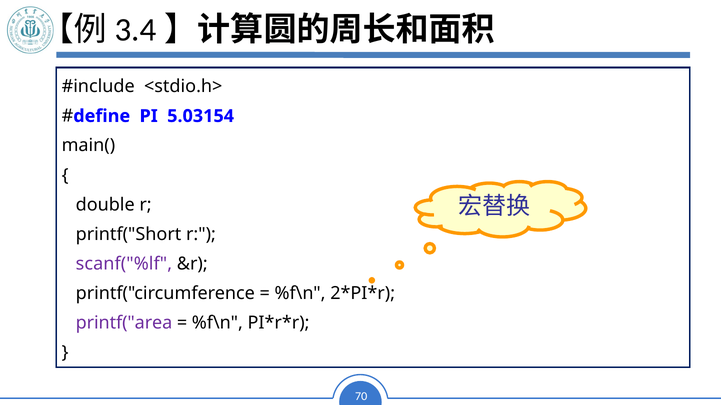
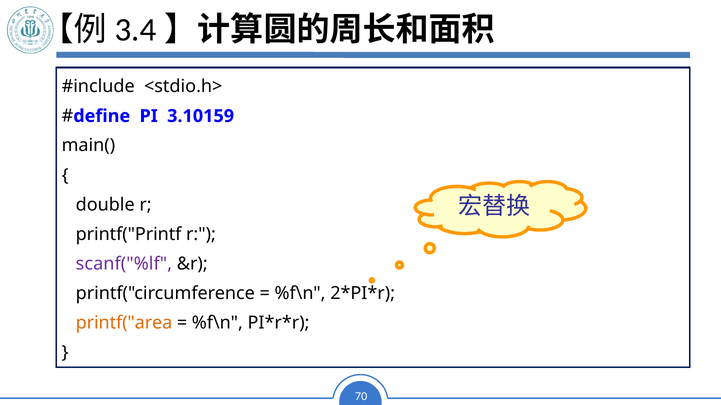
5.03154: 5.03154 -> 3.10159
printf("Short: printf("Short -> printf("Printf
printf("area colour: purple -> orange
